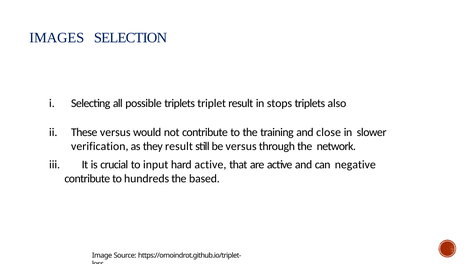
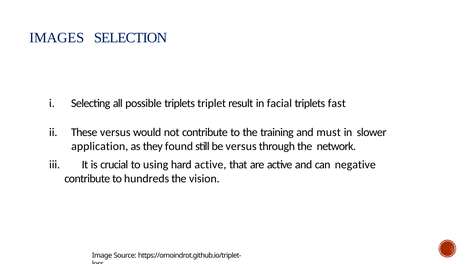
stops: stops -> facial
also: also -> fast
close: close -> must
verification: verification -> application
they result: result -> found
input: input -> using
based: based -> vision
